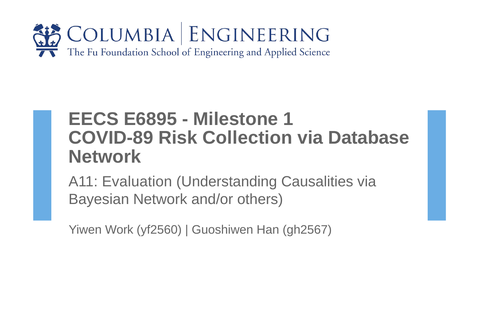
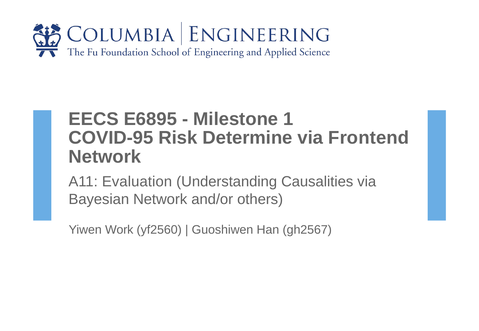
COVID-89: COVID-89 -> COVID-95
Collection: Collection -> Determine
Database: Database -> Frontend
